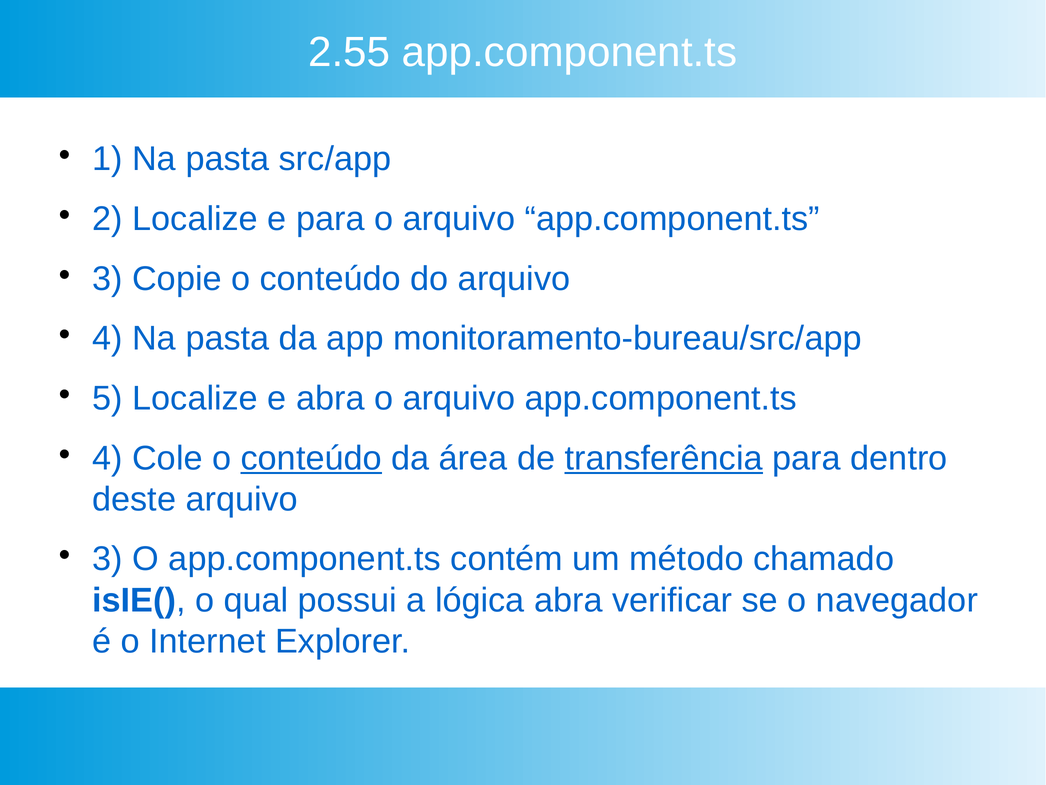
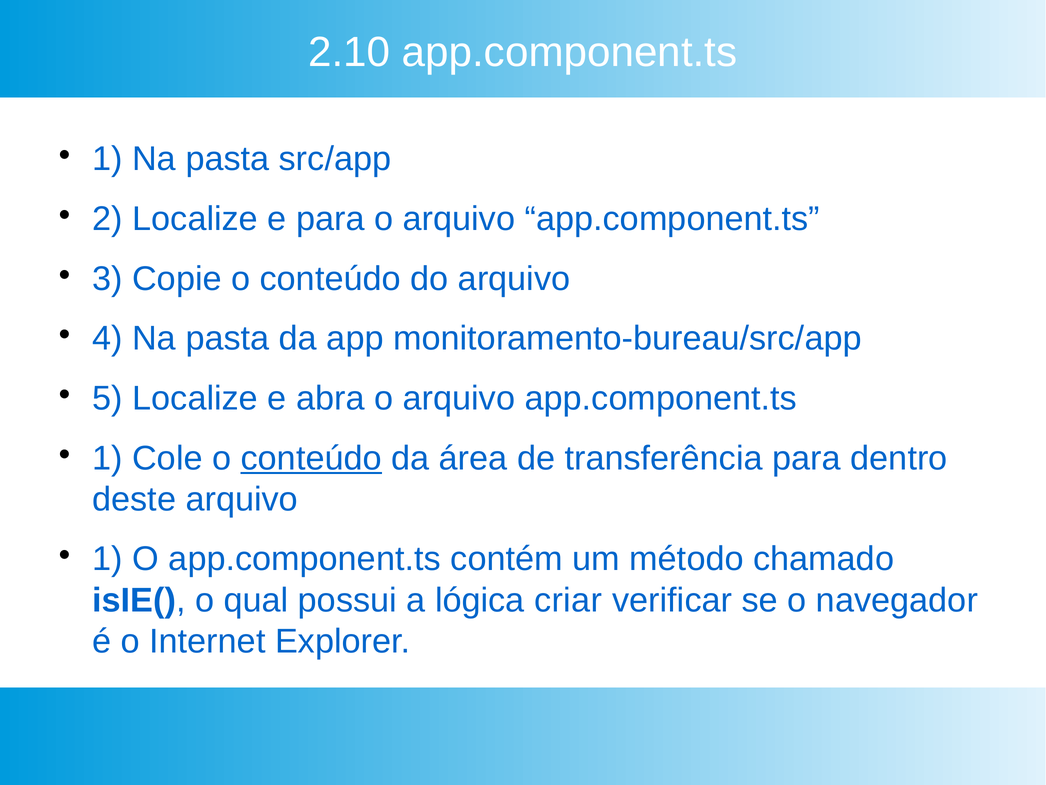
2.55: 2.55 -> 2.10
4 at (107, 458): 4 -> 1
transferência underline: present -> none
3 at (107, 559): 3 -> 1
lógica abra: abra -> criar
